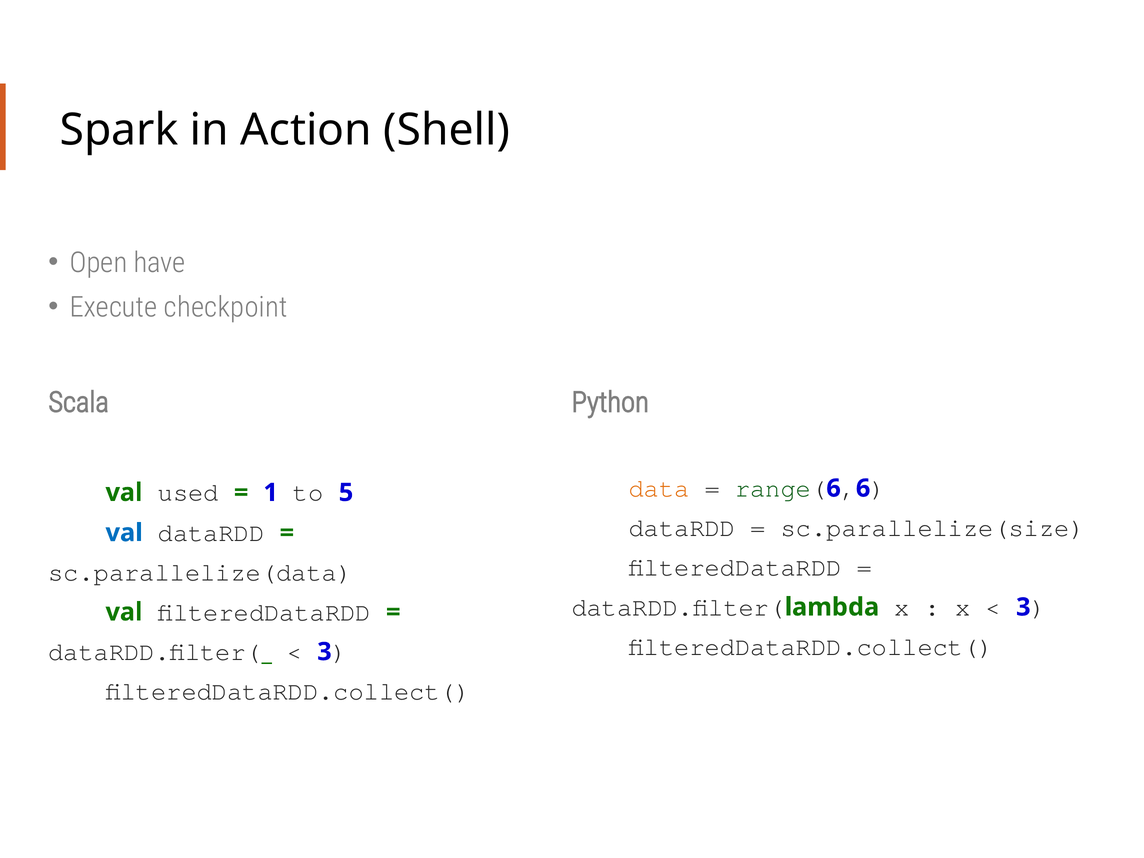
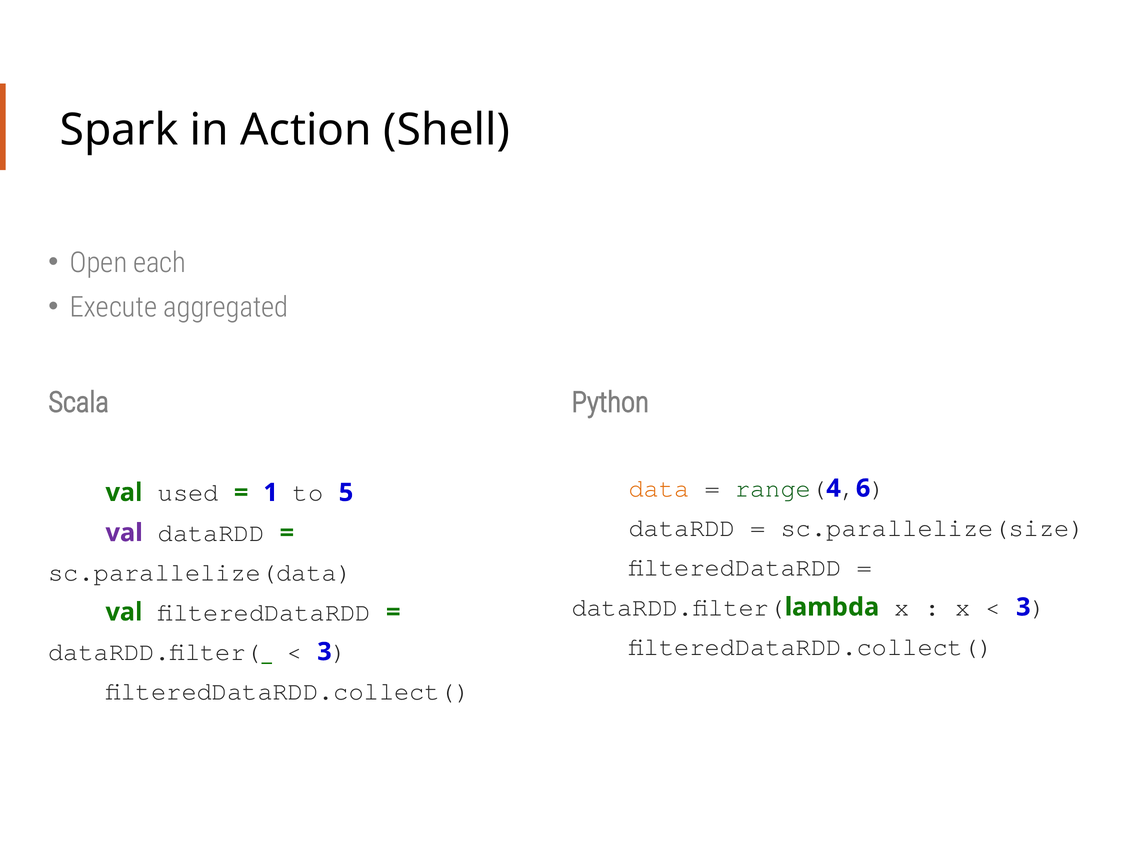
have: have -> each
checkpoint: checkpoint -> aggregated
6 at (834, 488): 6 -> 4
val at (124, 533) colour: blue -> purple
